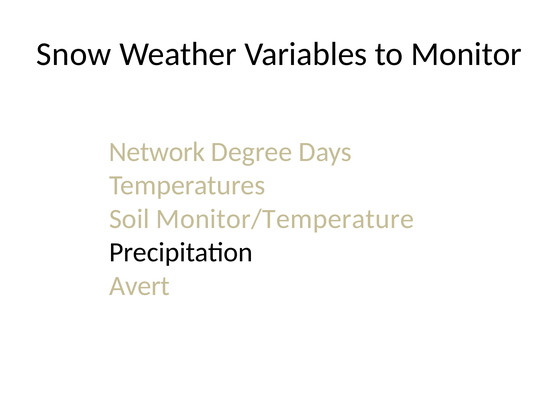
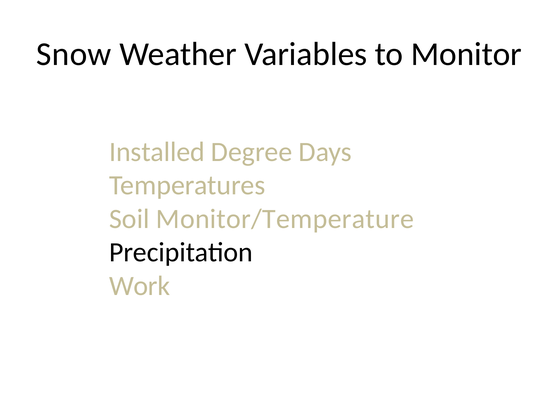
Network: Network -> Installed
Avert: Avert -> Work
